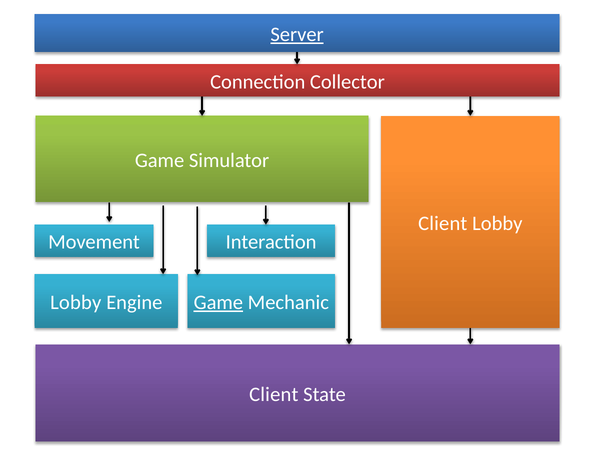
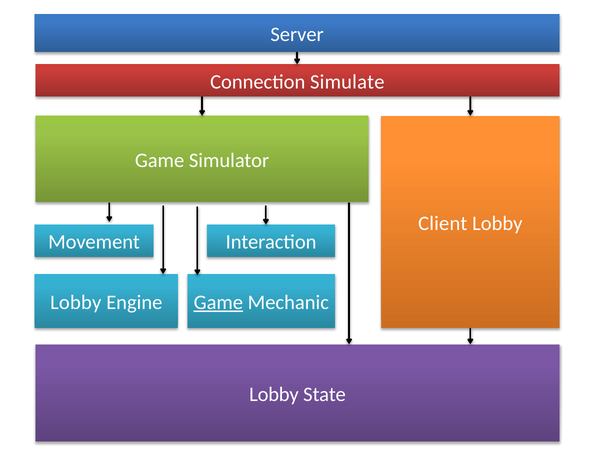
Server underline: present -> none
Collector: Collector -> Simulate
Client at (274, 394): Client -> Lobby
